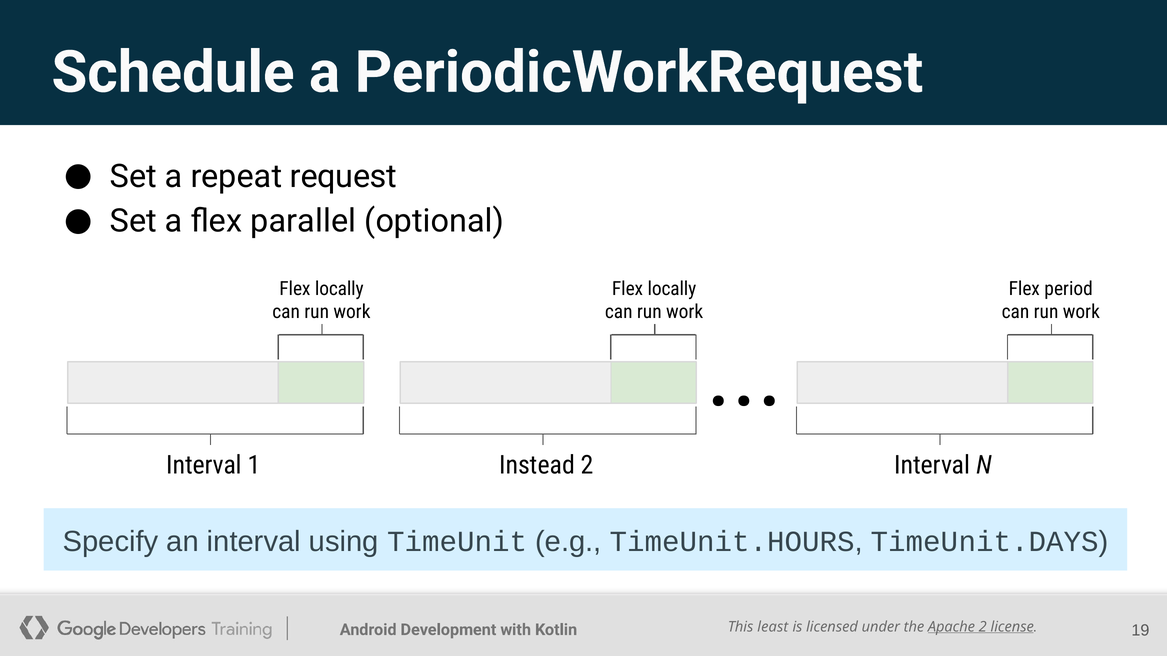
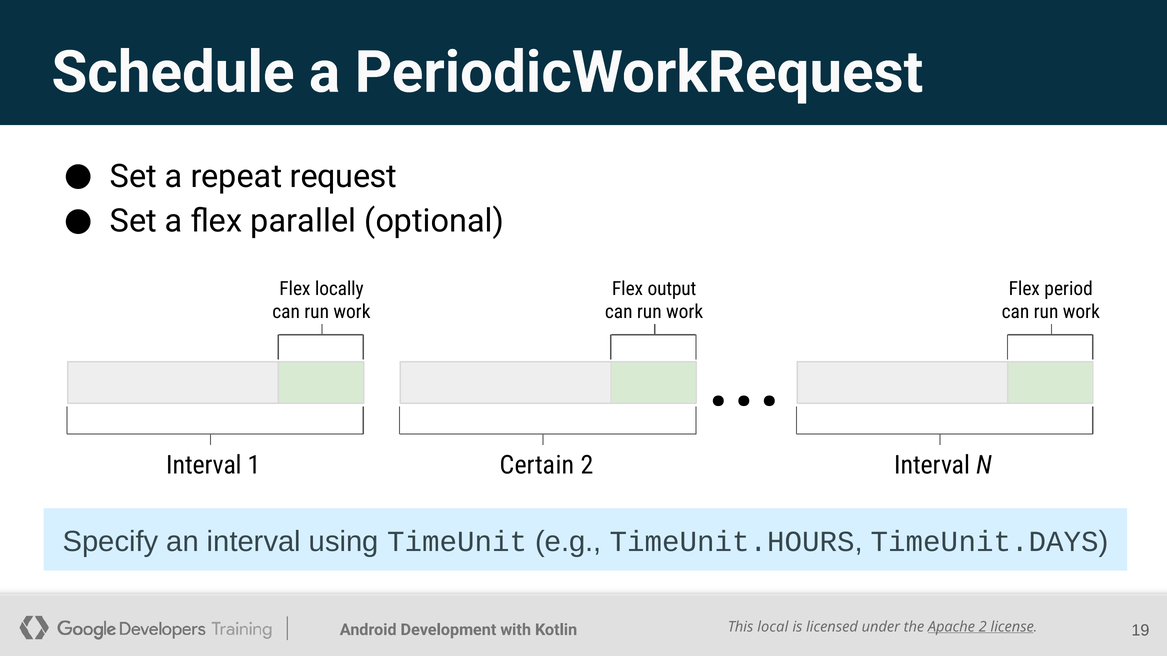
locally at (672, 289): locally -> output
Instead: Instead -> Certain
least: least -> local
